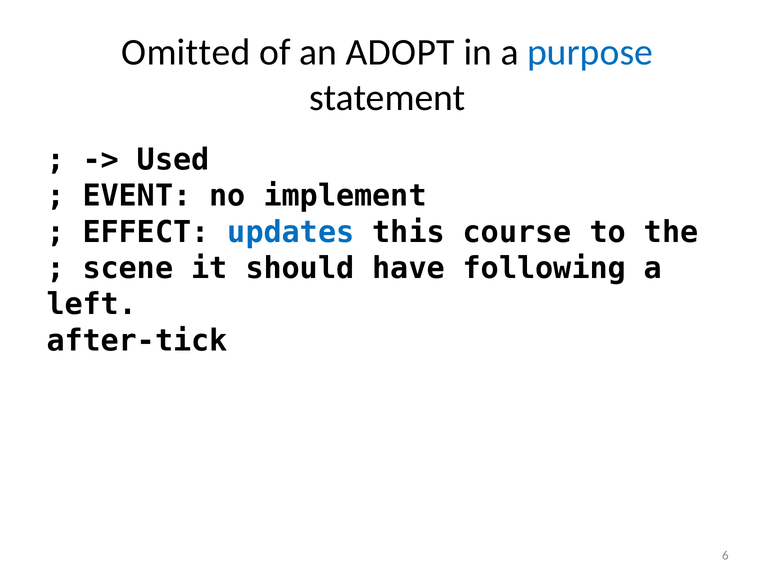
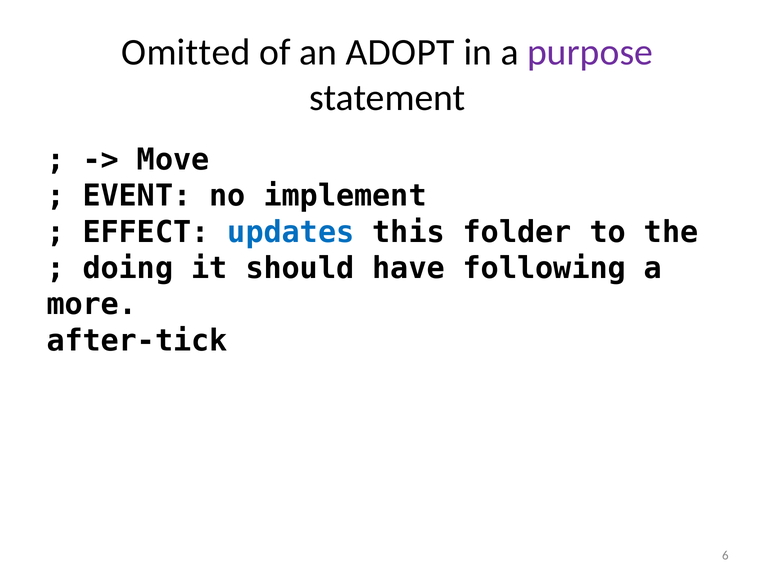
purpose colour: blue -> purple
Used: Used -> Move
course: course -> folder
scene: scene -> doing
left: left -> more
